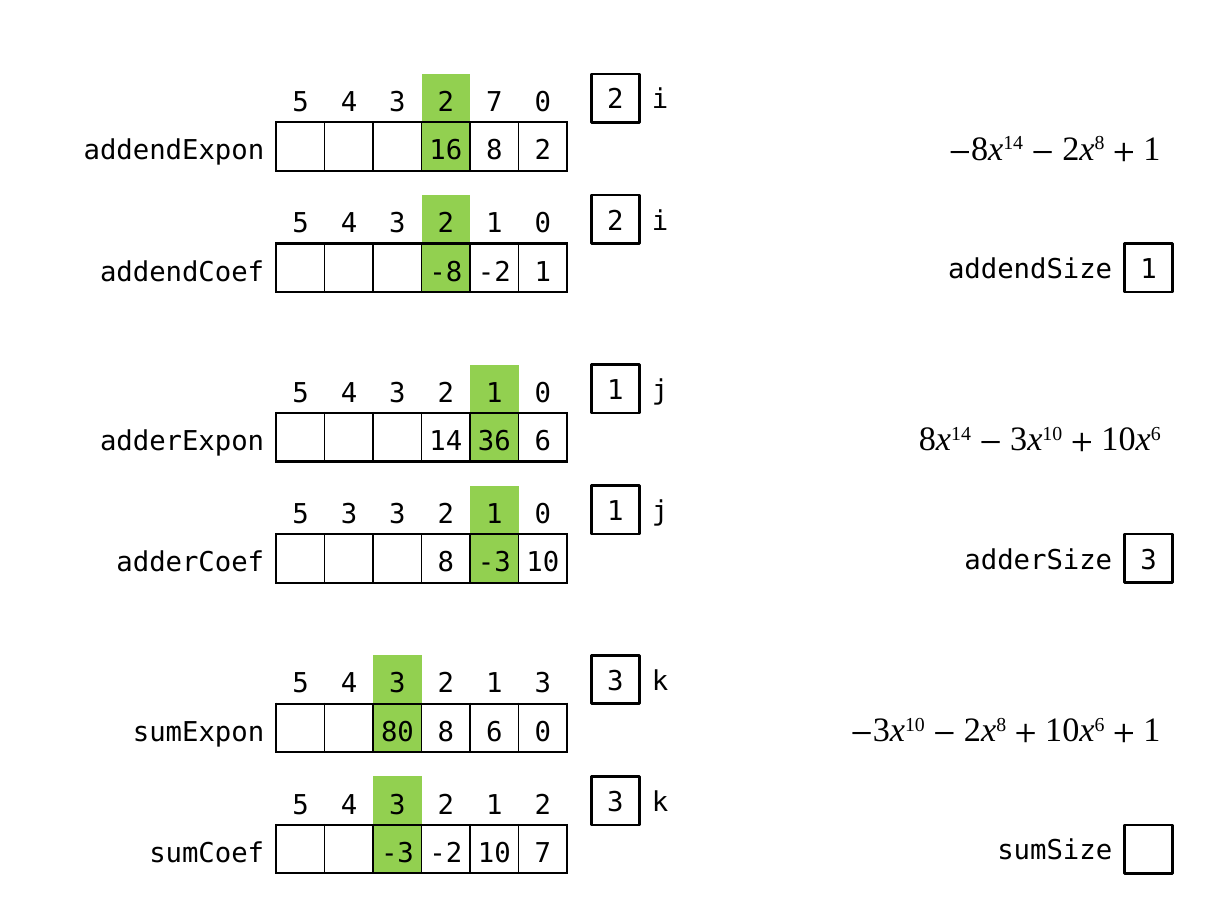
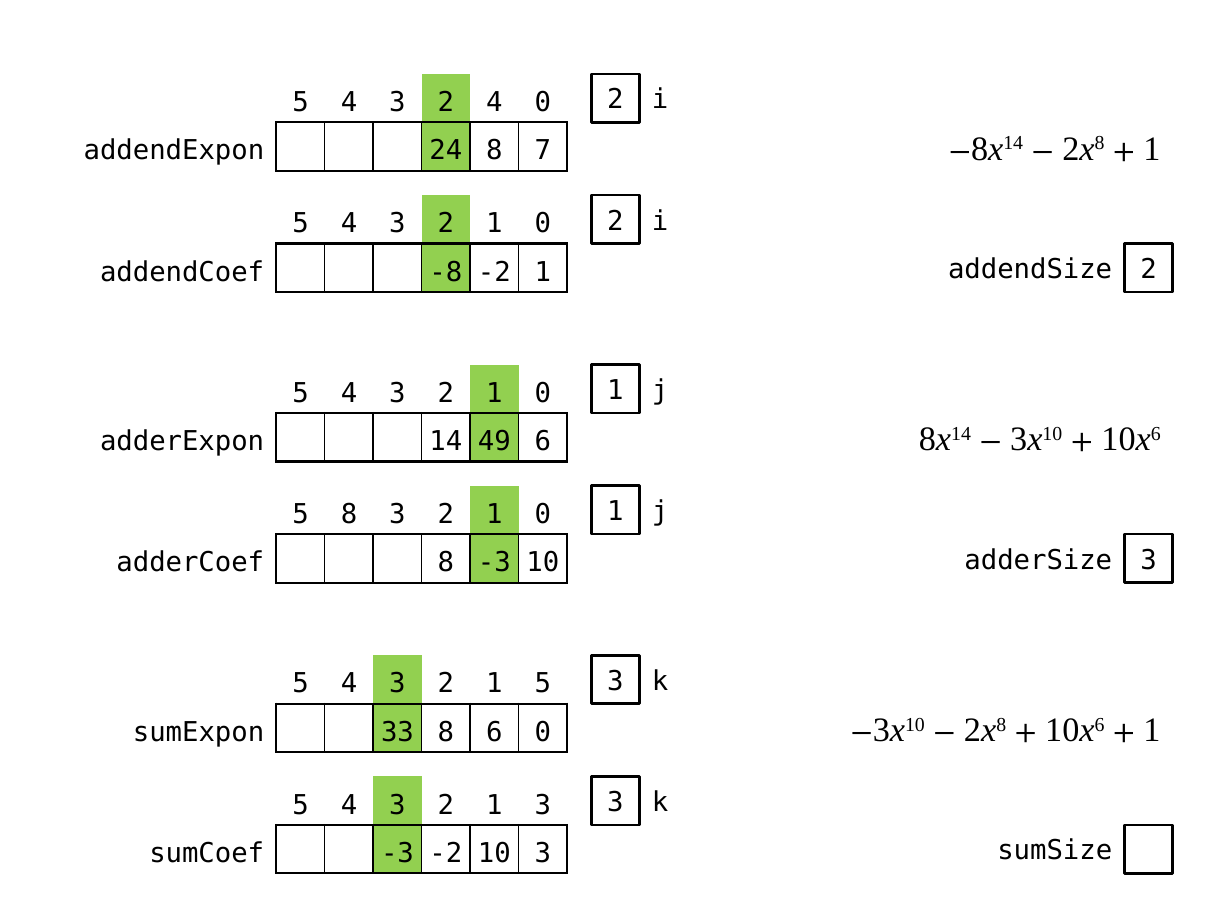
2 7: 7 -> 4
16: 16 -> 24
8 2: 2 -> 7
addendSize 1: 1 -> 2
36: 36 -> 49
5 3: 3 -> 8
2 1 3: 3 -> 5
80: 80 -> 33
1 2: 2 -> 3
10 7: 7 -> 3
